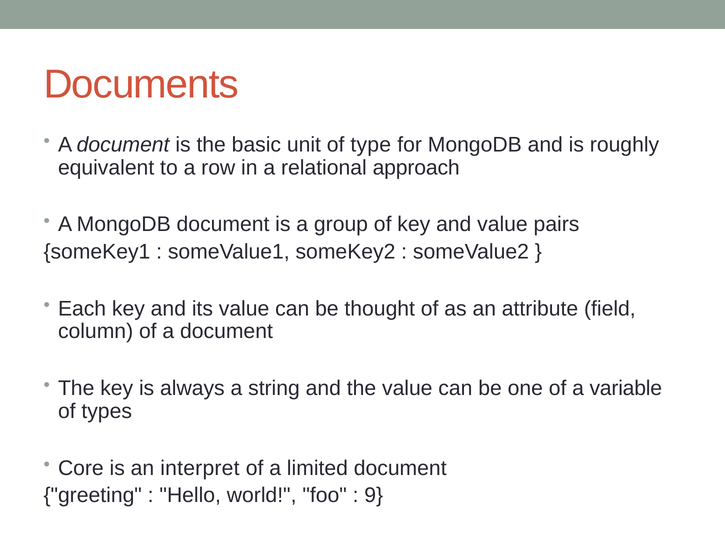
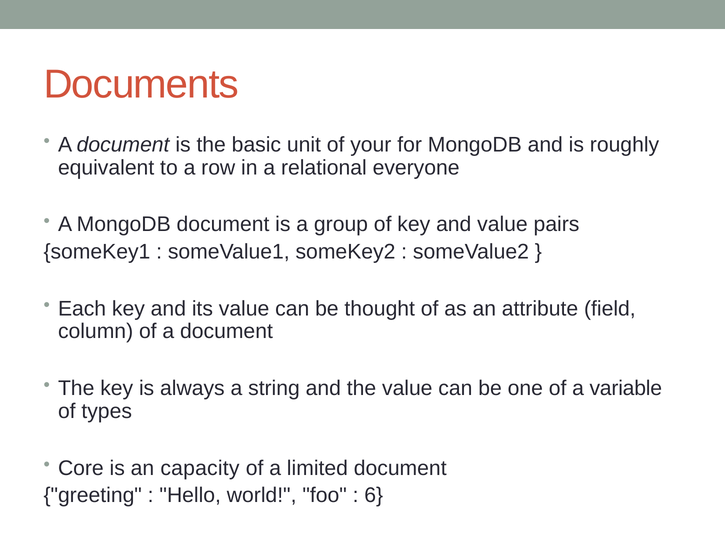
type: type -> your
approach: approach -> everyone
interpret: interpret -> capacity
9: 9 -> 6
